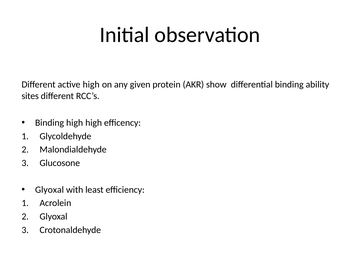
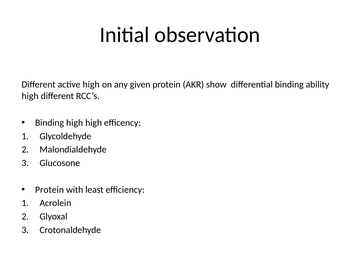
sites at (30, 96): sites -> high
Glyoxal at (49, 190): Glyoxal -> Protein
